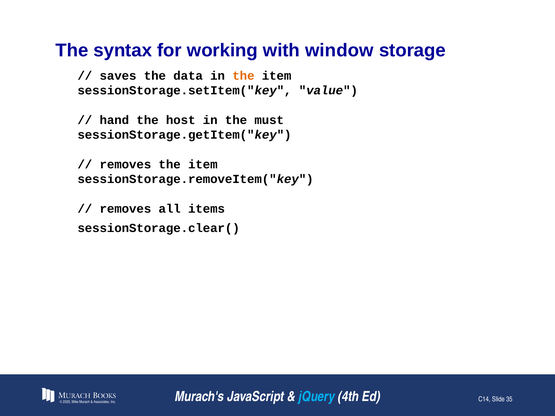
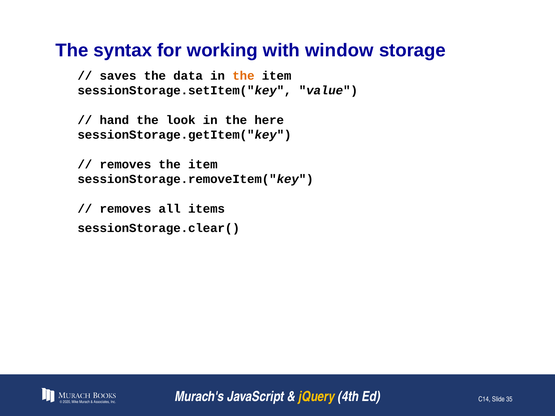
host: host -> look
must: must -> here
jQuery colour: light blue -> yellow
